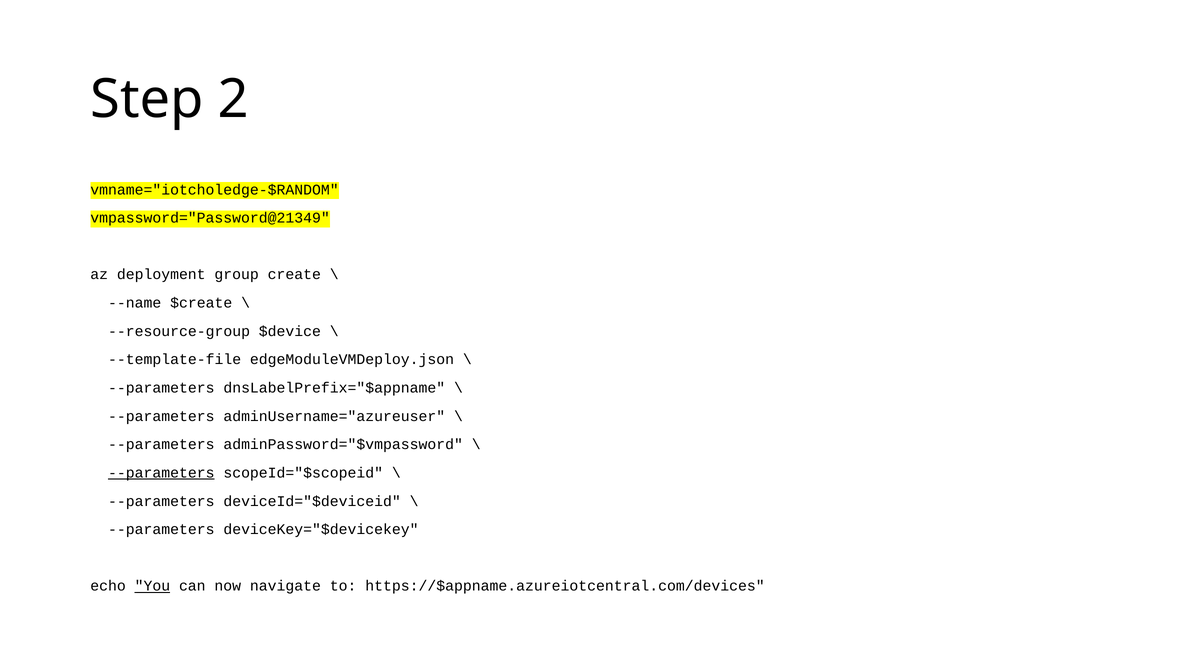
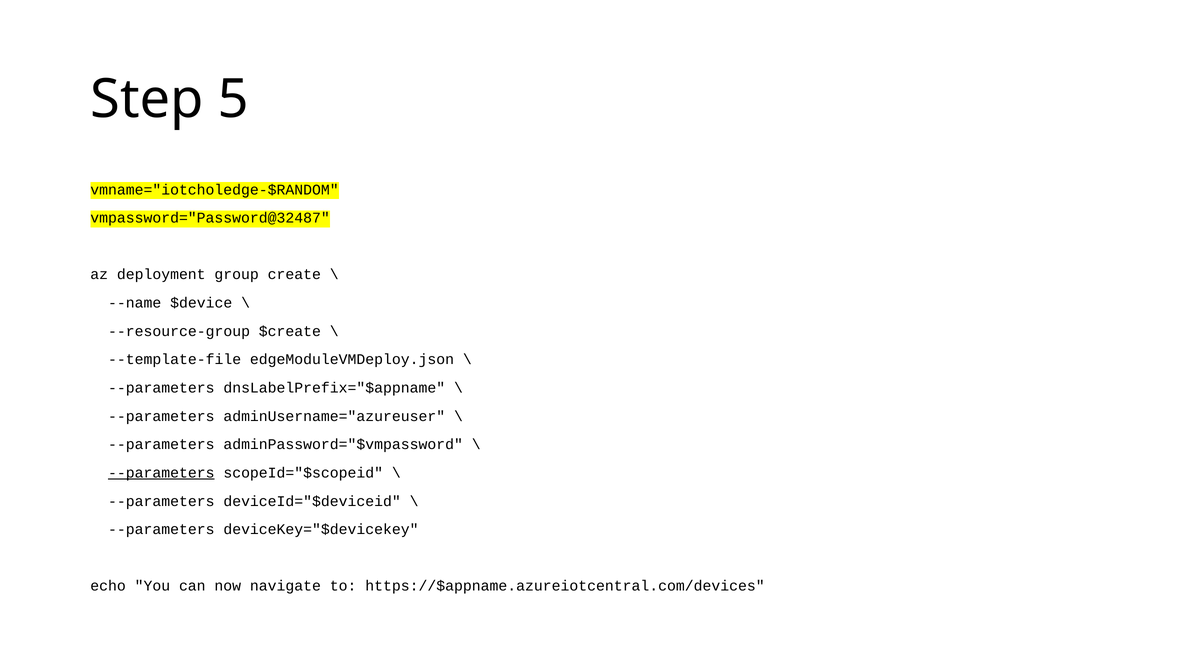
2: 2 -> 5
vmpassword="Password@21349: vmpassword="Password@21349 -> vmpassword="Password@32487
$create: $create -> $device
$device: $device -> $create
You underline: present -> none
